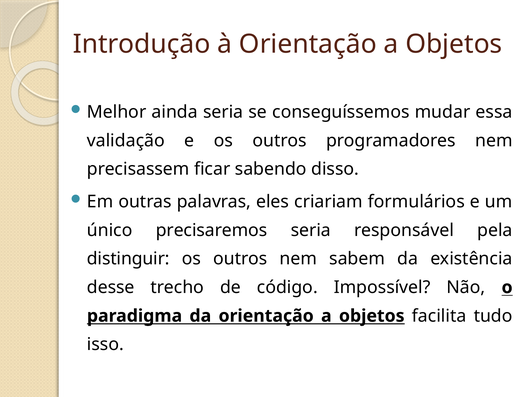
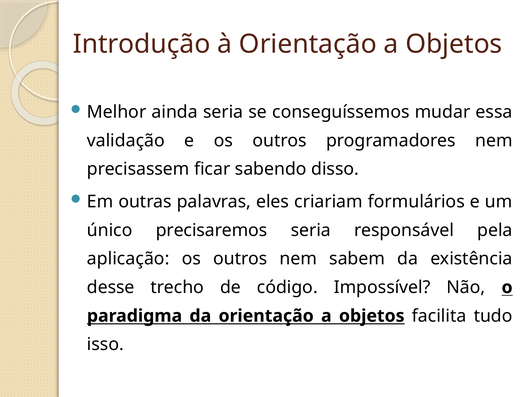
distinguir: distinguir -> aplicação
